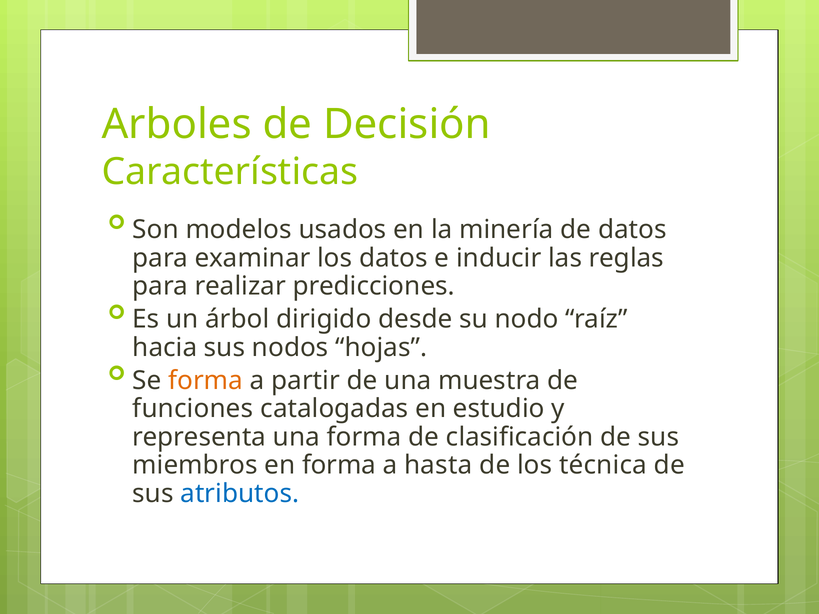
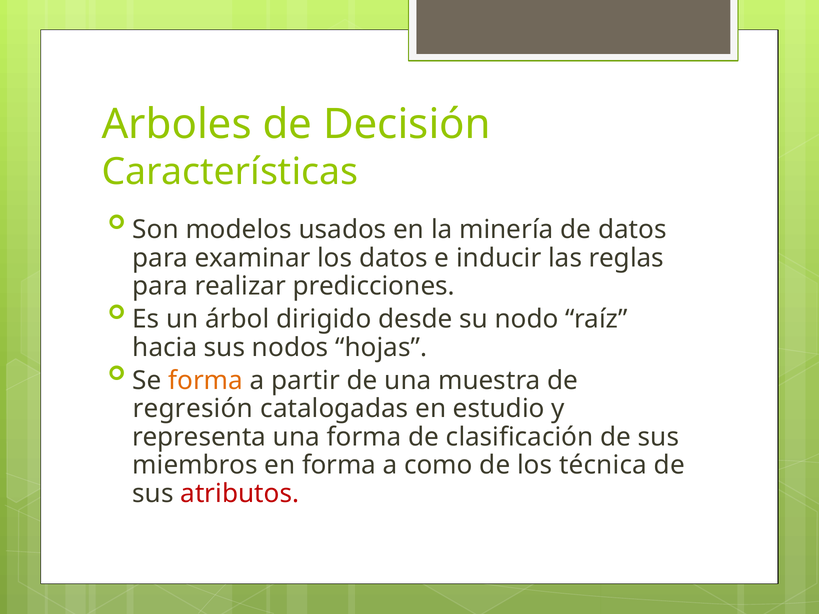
funciones: funciones -> regresión
hasta: hasta -> como
atributos colour: blue -> red
